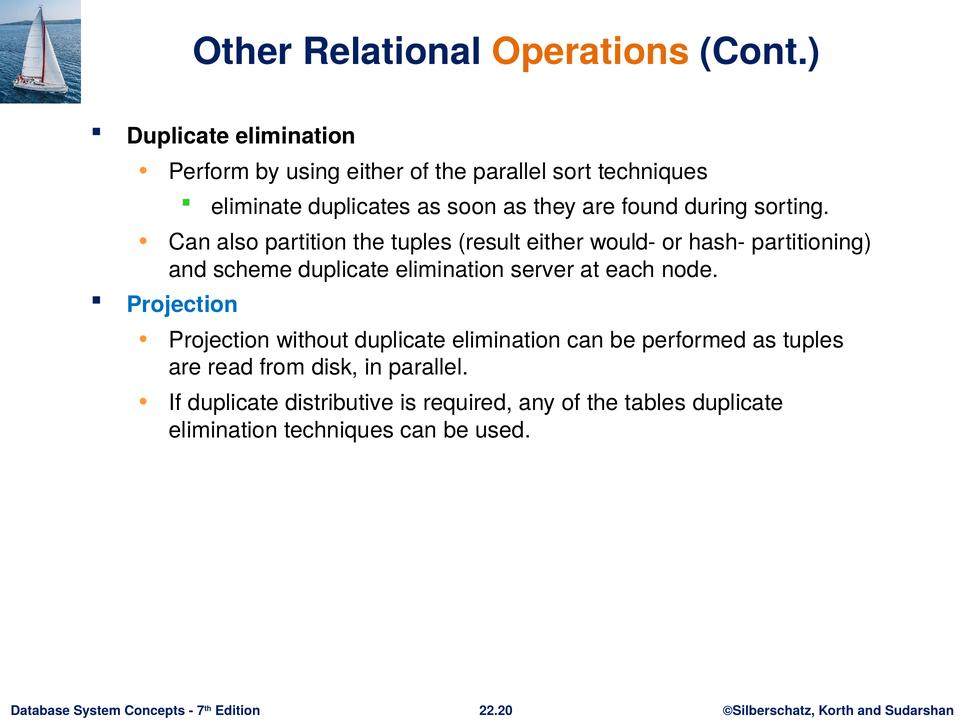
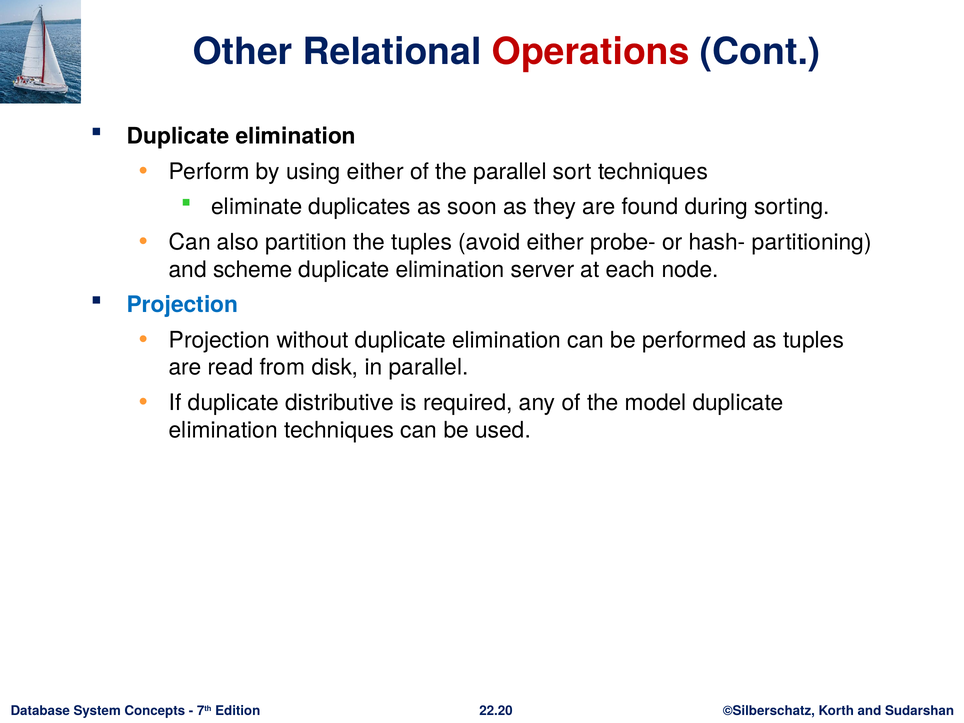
Operations colour: orange -> red
result: result -> avoid
would-: would- -> probe-
tables: tables -> model
